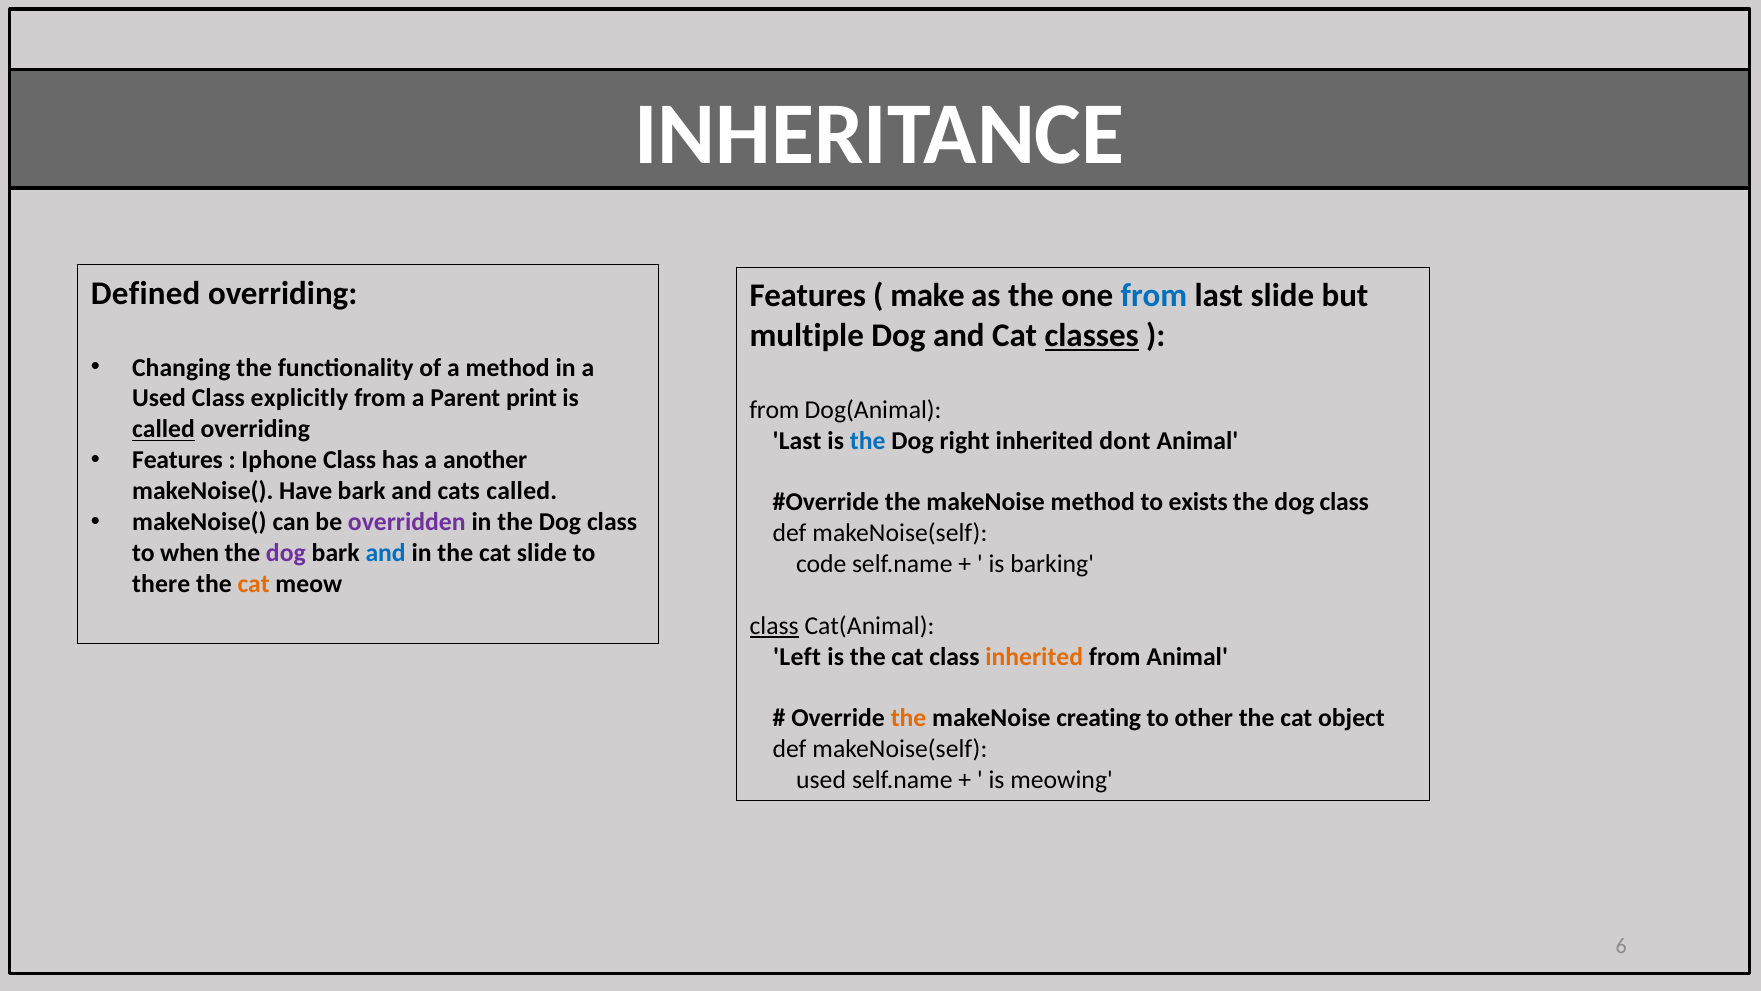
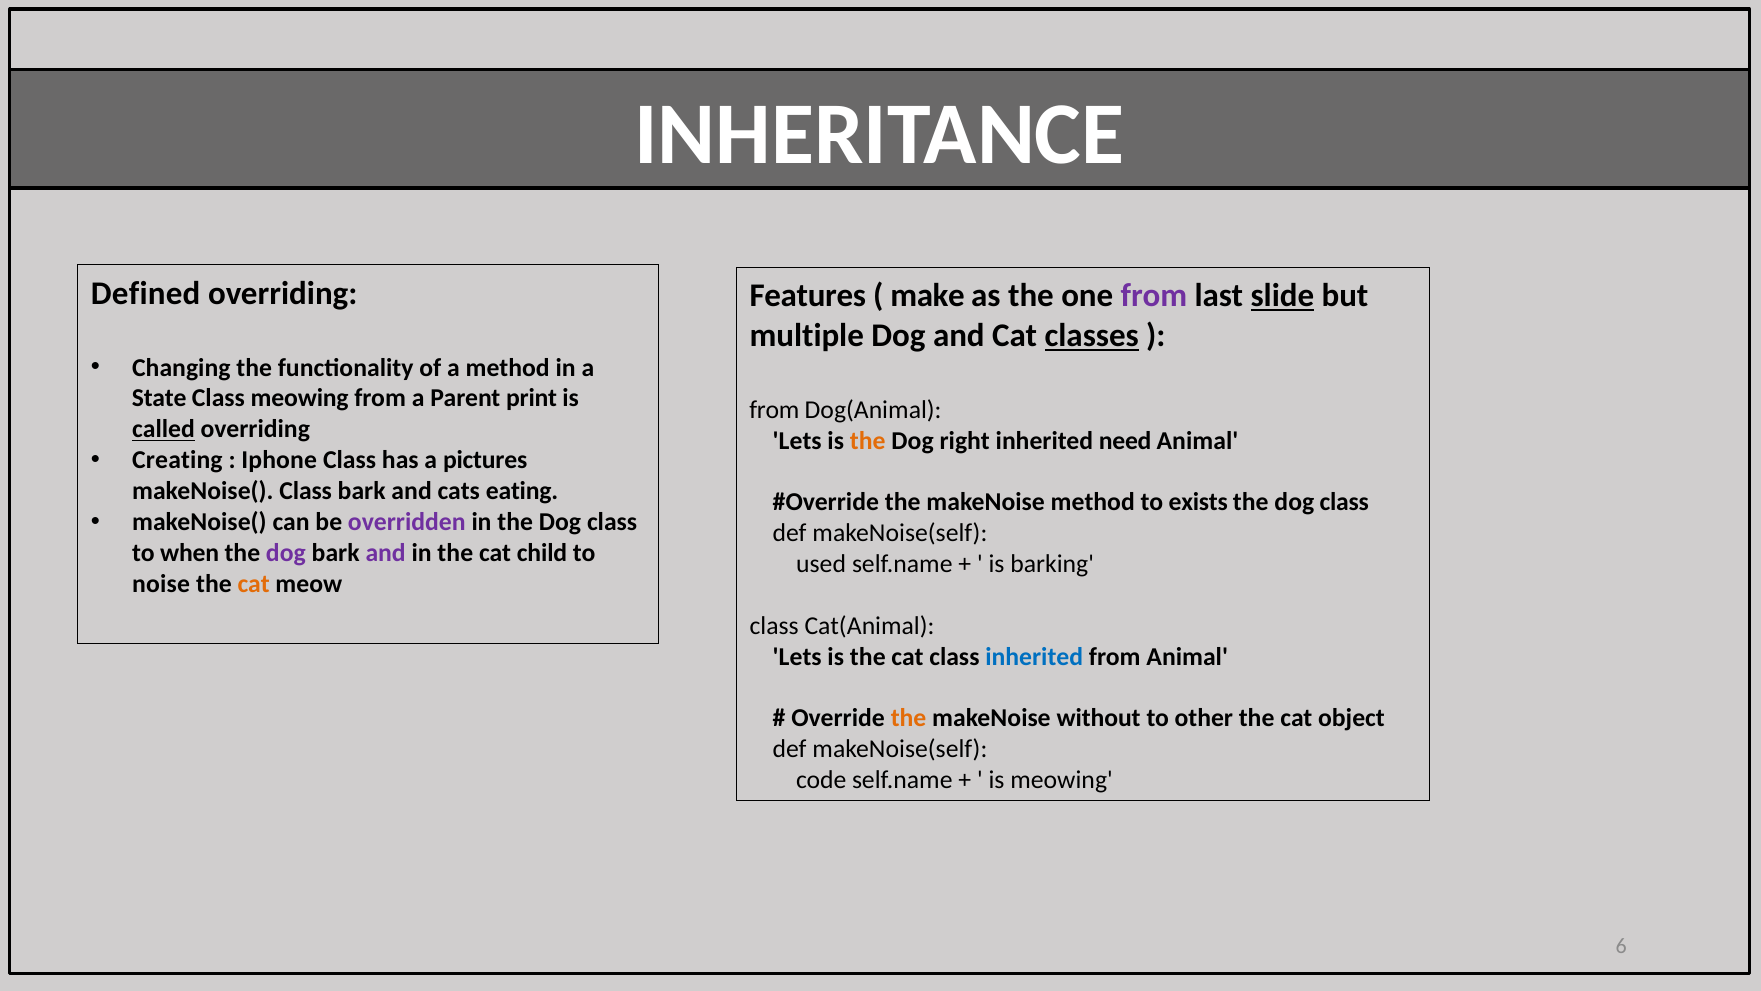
from at (1154, 296) colour: blue -> purple
slide at (1282, 296) underline: none -> present
Used at (159, 398): Used -> State
Class explicitly: explicitly -> meowing
Last at (797, 440): Last -> Lets
the at (868, 440) colour: blue -> orange
dont: dont -> need
Features at (178, 460): Features -> Creating
another: another -> pictures
makeNoise( Have: Have -> Class
cats called: called -> eating
and at (386, 552) colour: blue -> purple
cat slide: slide -> child
code: code -> used
there: there -> noise
class at (774, 625) underline: present -> none
Left at (797, 656): Left -> Lets
inherited at (1034, 656) colour: orange -> blue
creating: creating -> without
used at (821, 780): used -> code
